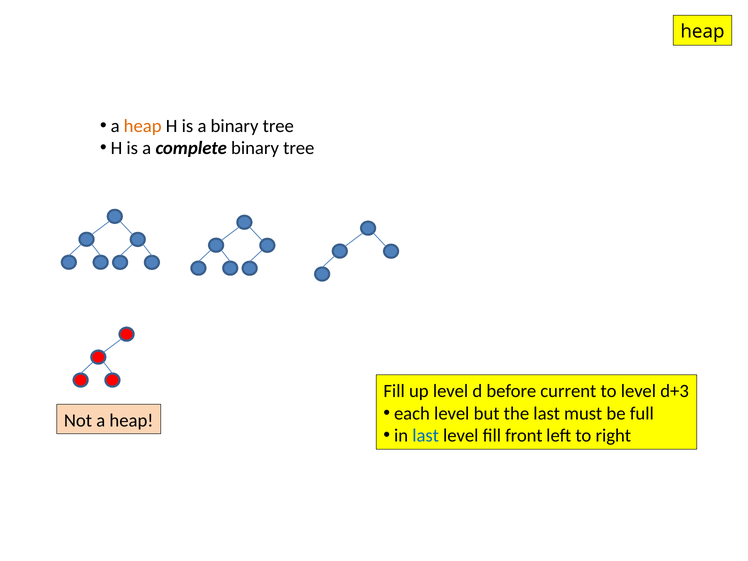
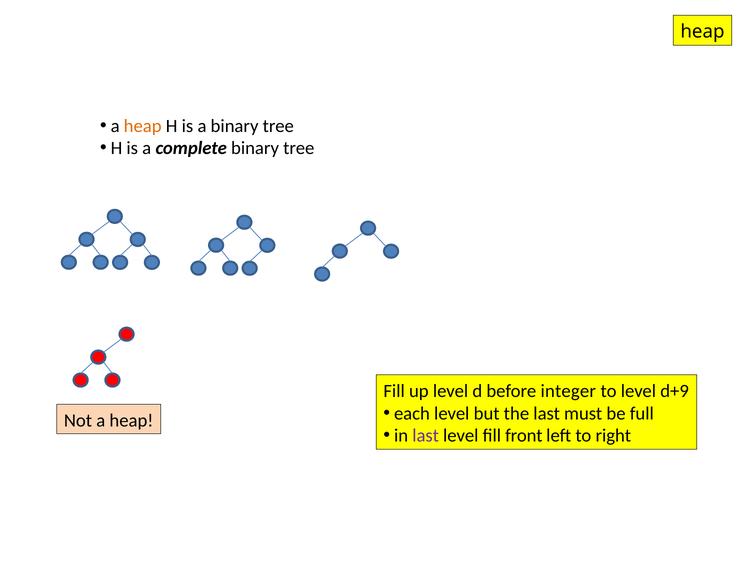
current: current -> integer
d+3: d+3 -> d+9
last at (426, 436) colour: blue -> purple
